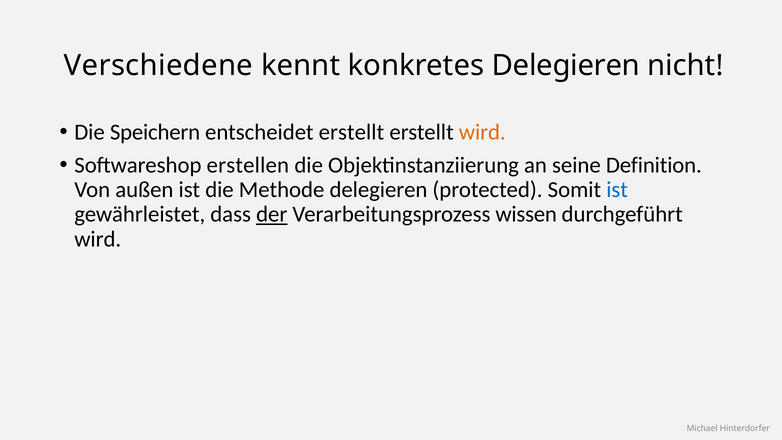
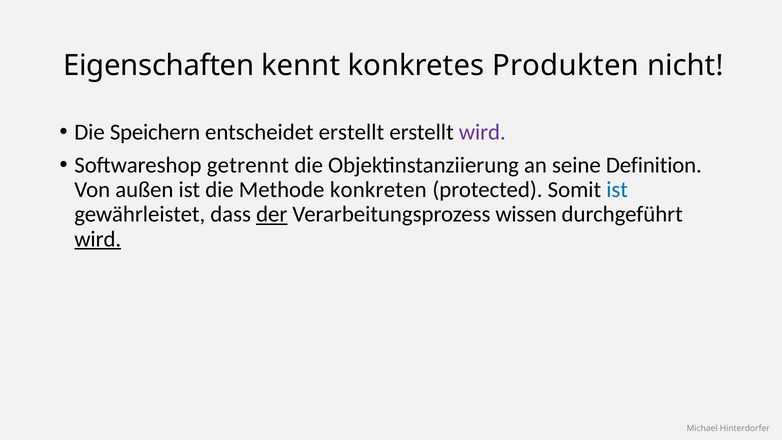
Verschiedene: Verschiedene -> Eigenschaften
konkretes Delegieren: Delegieren -> Produkten
wird at (482, 132) colour: orange -> purple
erstellen: erstellen -> getrennt
Methode delegieren: delegieren -> konkreten
wird at (98, 239) underline: none -> present
